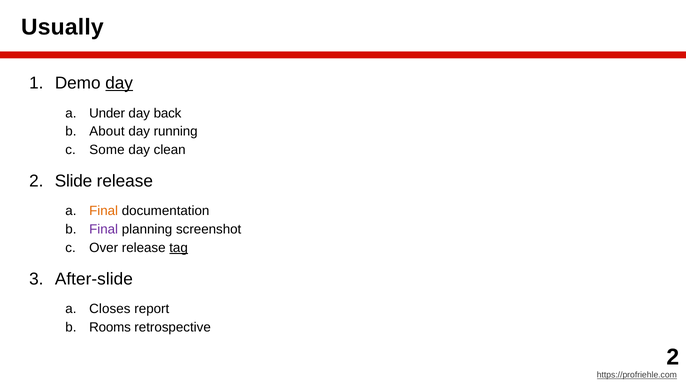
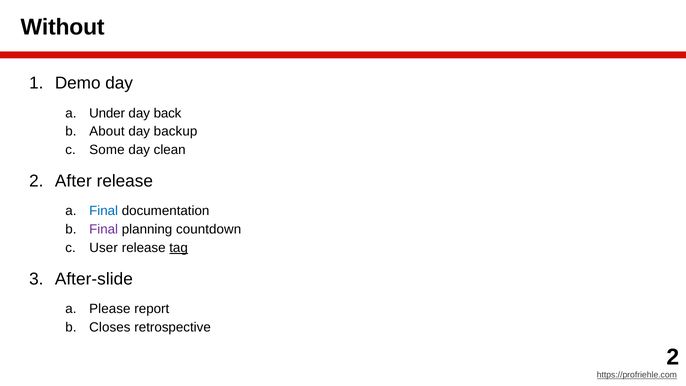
Usually: Usually -> Without
day at (119, 83) underline: present -> none
running: running -> backup
Slide: Slide -> After
Final at (104, 211) colour: orange -> blue
screenshot: screenshot -> countdown
Over: Over -> User
Closes: Closes -> Please
Rooms: Rooms -> Closes
